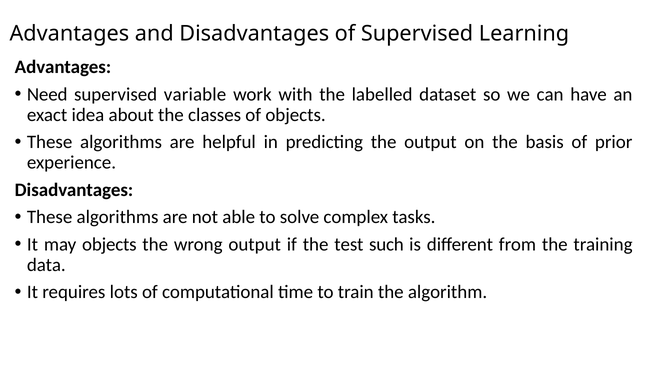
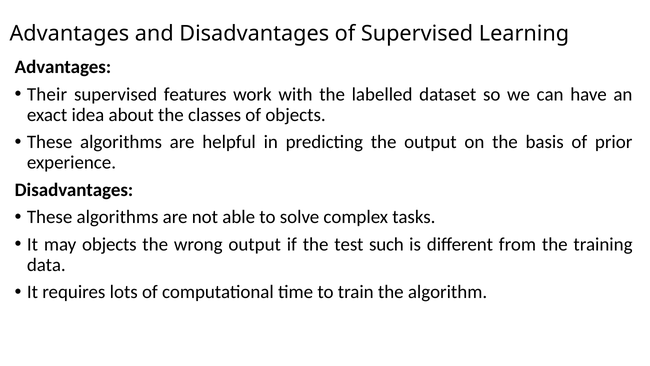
Need: Need -> Their
variable: variable -> features
